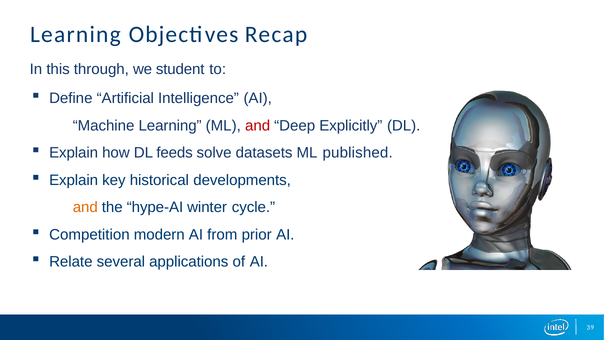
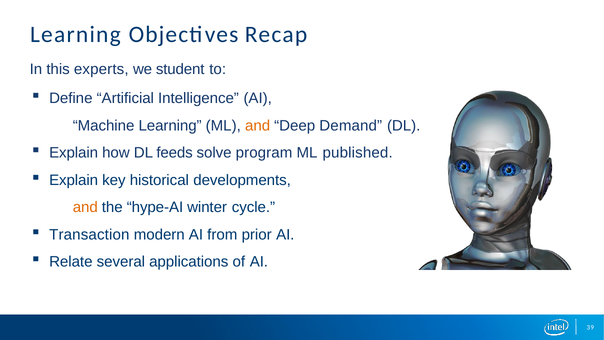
through: through -> experts
and at (258, 126) colour: red -> orange
Explicitly: Explicitly -> Demand
datasets: datasets -> program
Competition: Competition -> Transaction
